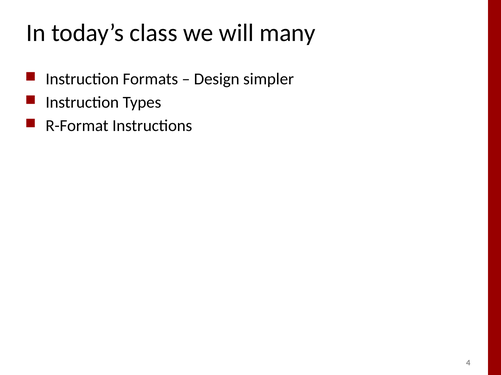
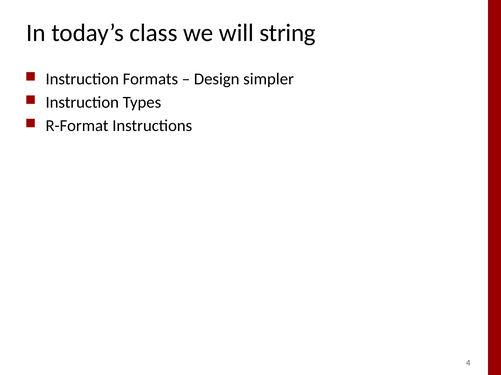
many: many -> string
